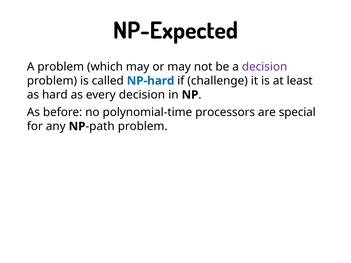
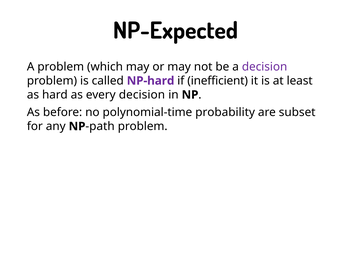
NP-hard colour: blue -> purple
challenge: challenge -> inefficient
processors: processors -> probability
special: special -> subset
